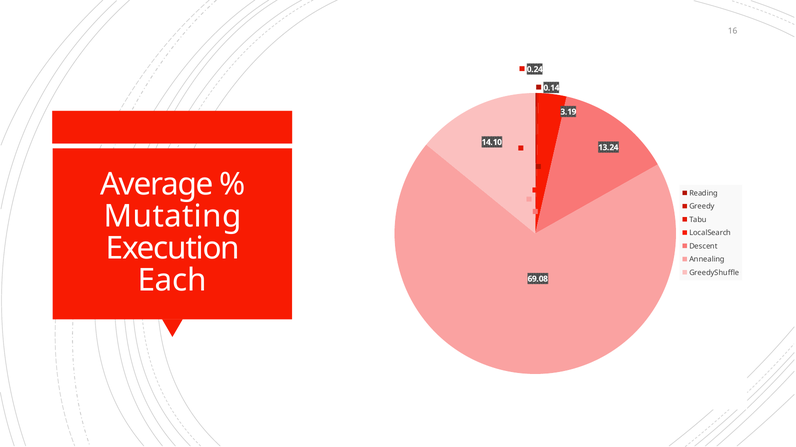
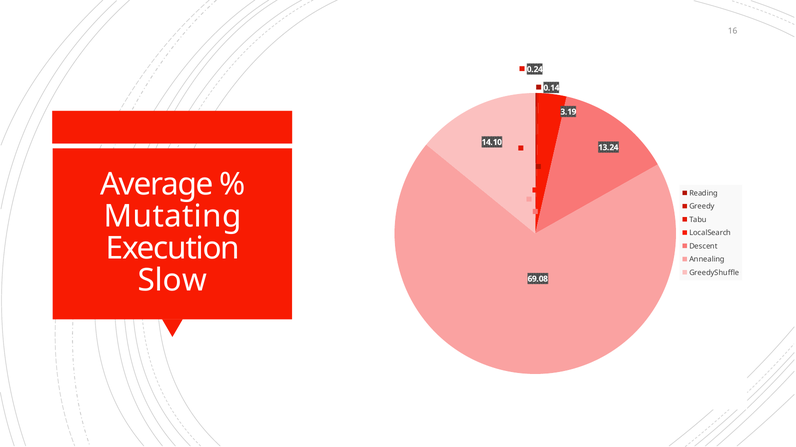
Each: Each -> Slow
